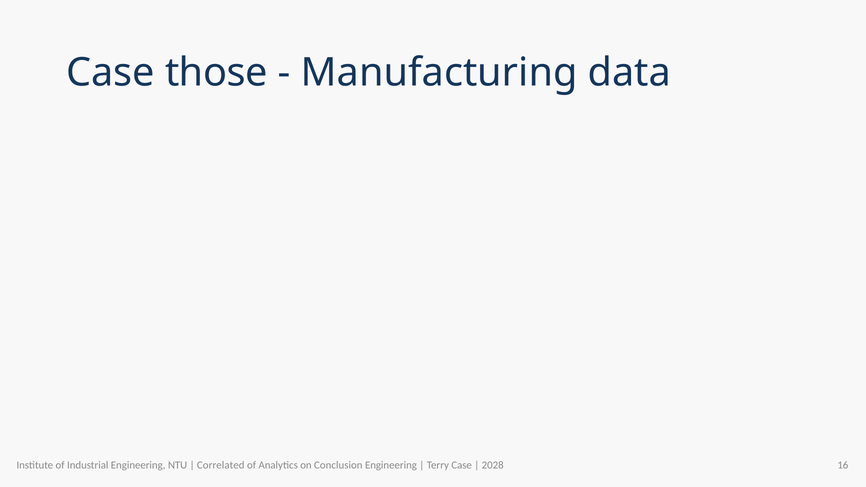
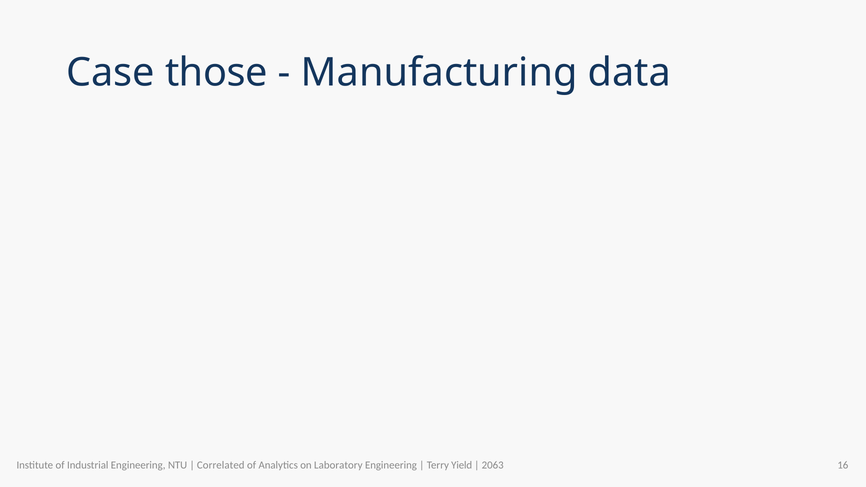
Conclusion: Conclusion -> Laboratory
Terry Case: Case -> Yield
2028: 2028 -> 2063
